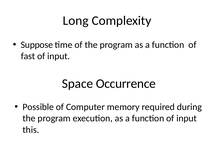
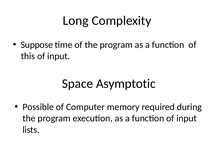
fast: fast -> this
Occurrence: Occurrence -> Asymptotic
this: this -> lists
